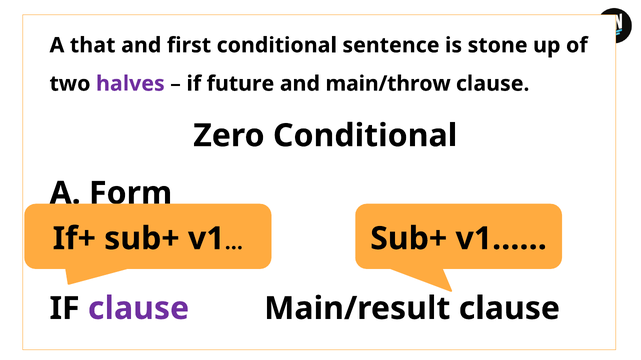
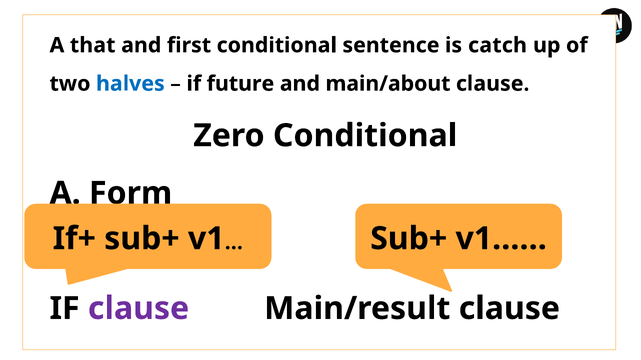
stone: stone -> catch
halves colour: purple -> blue
main/throw: main/throw -> main/about
